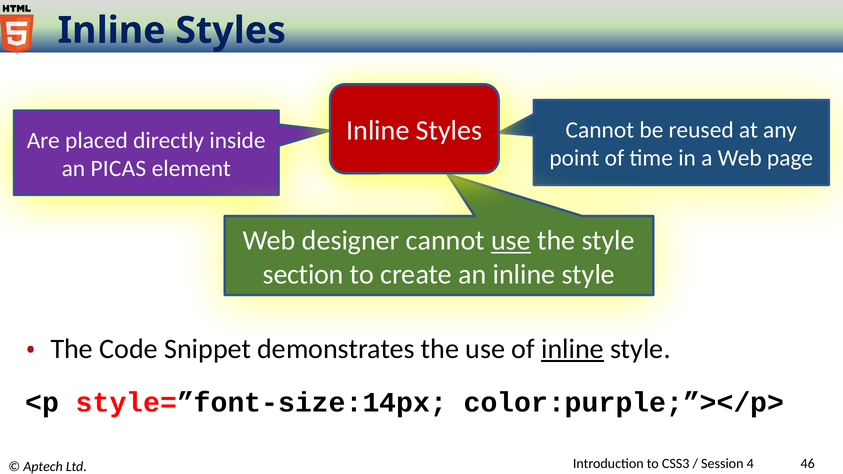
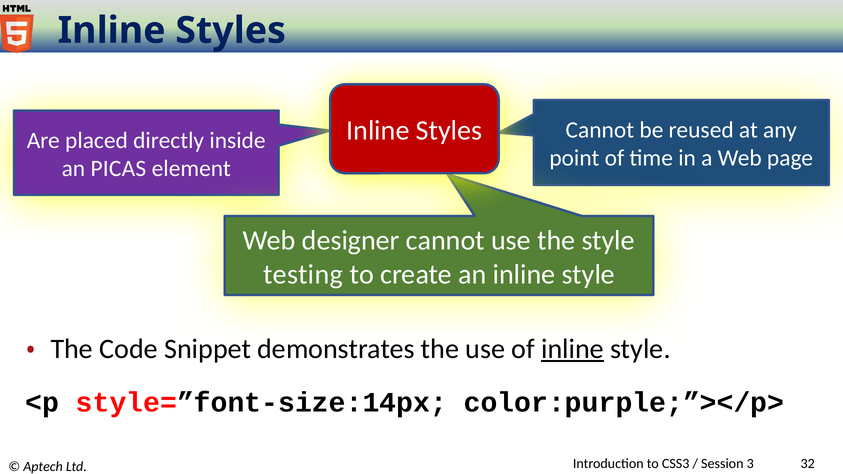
use at (511, 241) underline: present -> none
section: section -> testing
4: 4 -> 3
46: 46 -> 32
